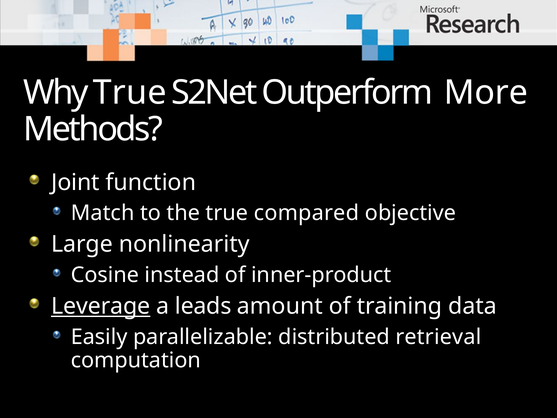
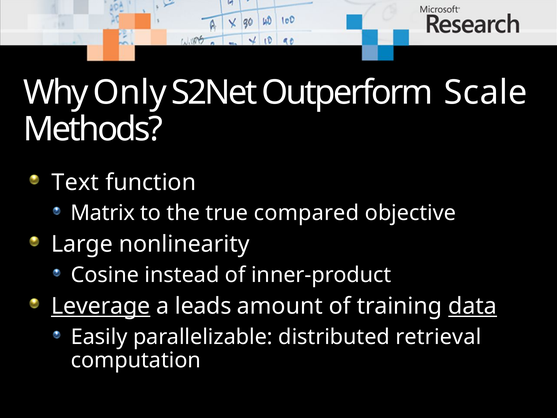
Why True: True -> Only
More: More -> Scale
Joint: Joint -> Text
Match: Match -> Matrix
data underline: none -> present
